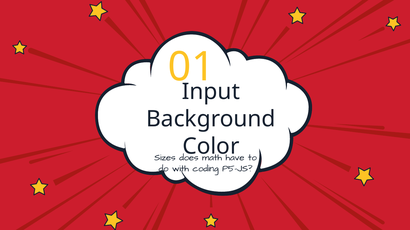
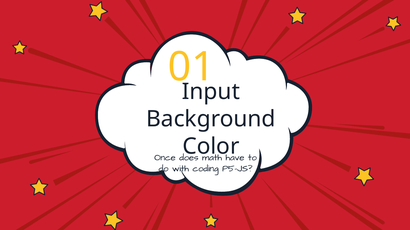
Sizes: Sizes -> Once
